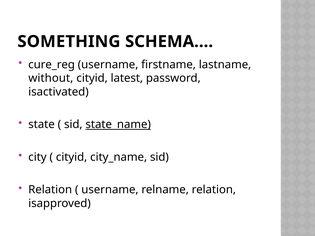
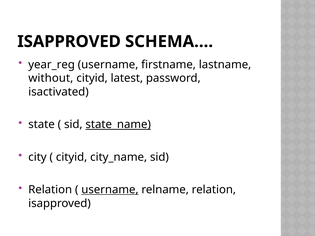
SOMETHING at (69, 42): SOMETHING -> ISAPPROVED
cure_reg: cure_reg -> year_reg
username at (110, 190) underline: none -> present
